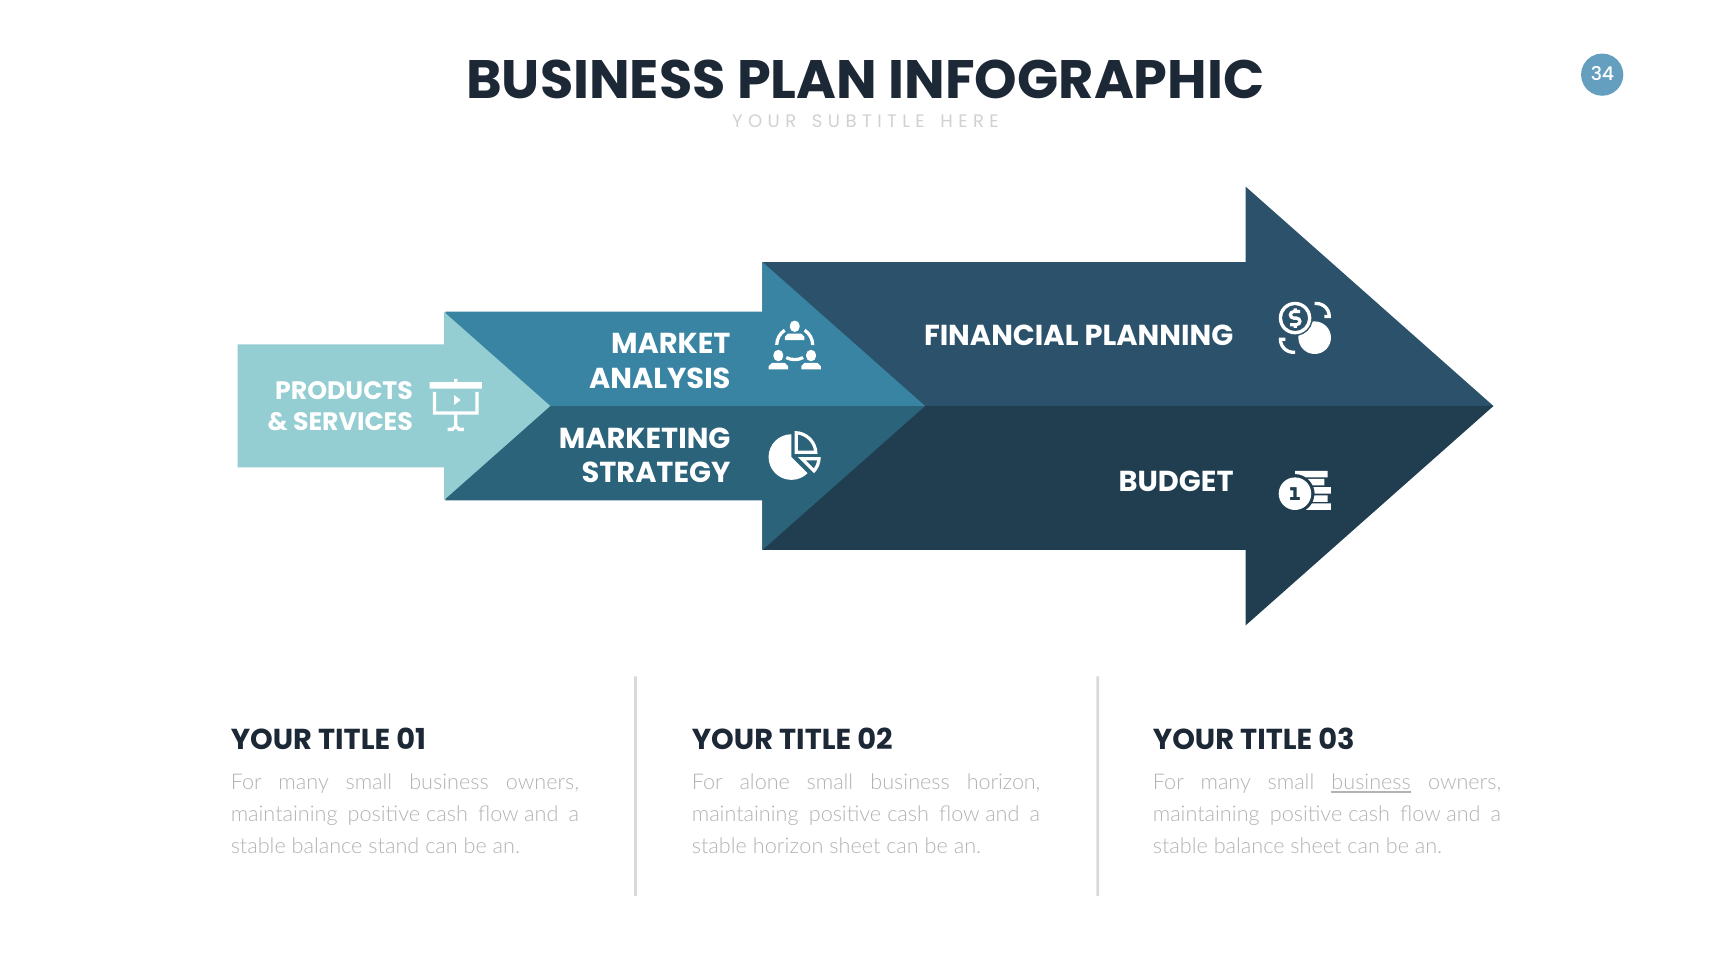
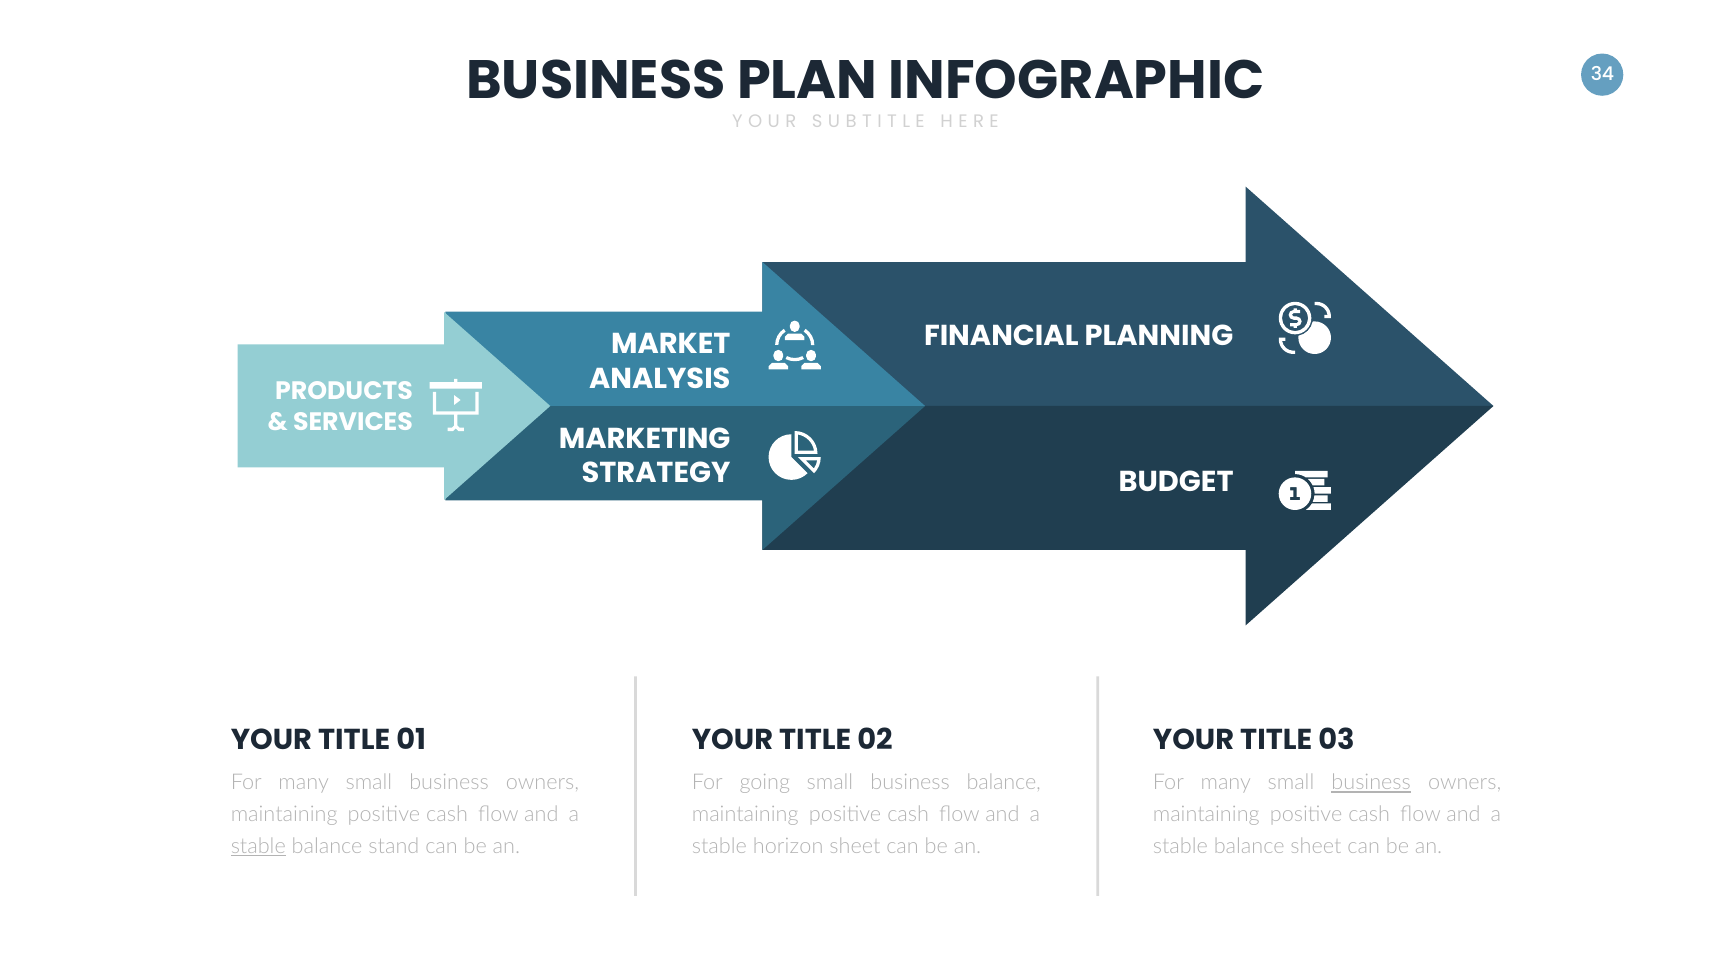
alone: alone -> going
business horizon: horizon -> balance
stable at (258, 846) underline: none -> present
